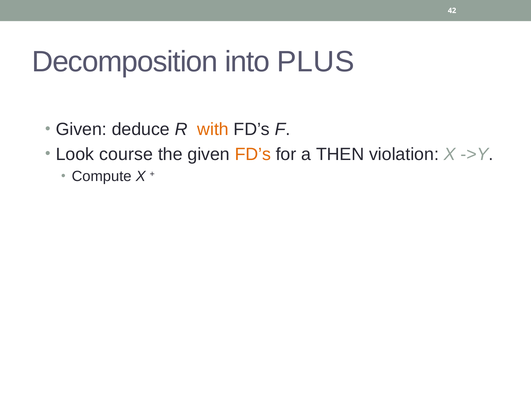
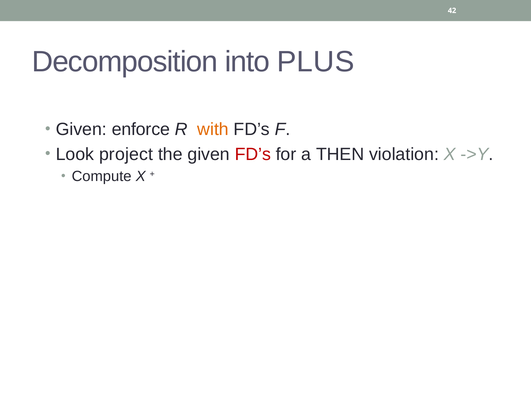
deduce: deduce -> enforce
course: course -> project
FD’s at (253, 154) colour: orange -> red
